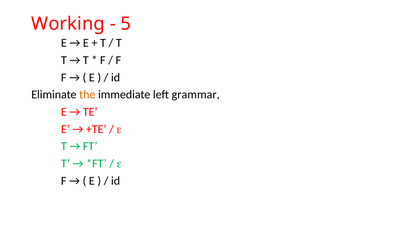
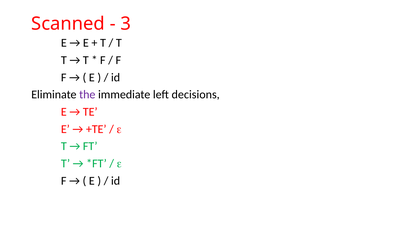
Working: Working -> Scanned
5: 5 -> 3
the colour: orange -> purple
grammar: grammar -> decisions
